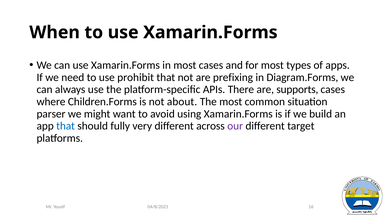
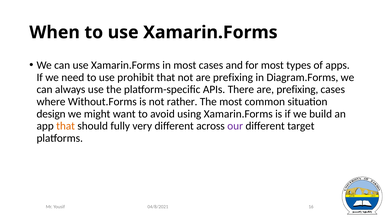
There are supports: supports -> prefixing
Children.Forms: Children.Forms -> Without.Forms
about: about -> rather
parser: parser -> design
that at (66, 126) colour: blue -> orange
